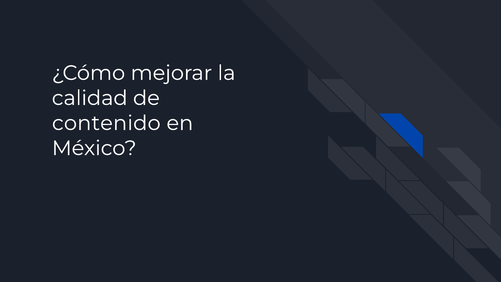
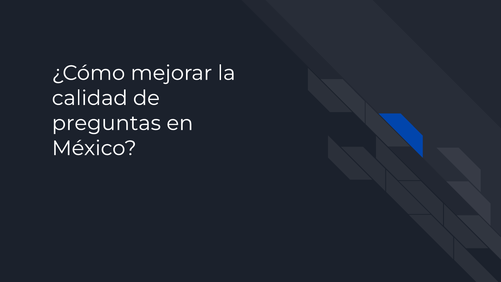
contenido: contenido -> preguntas
